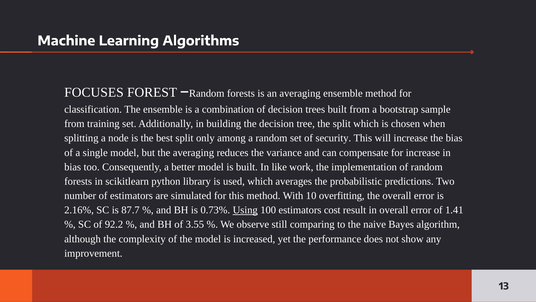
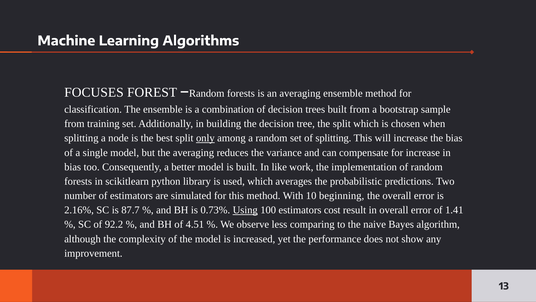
only underline: none -> present
of security: security -> splitting
overfitting: overfitting -> beginning
3.55: 3.55 -> 4.51
still: still -> less
